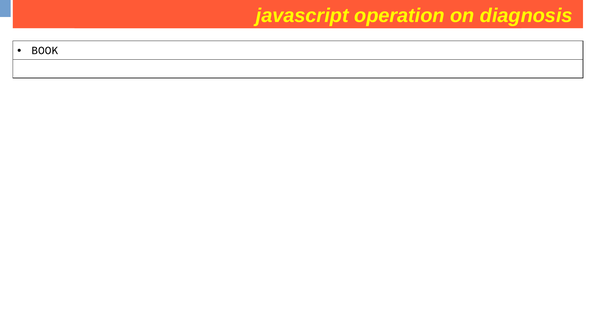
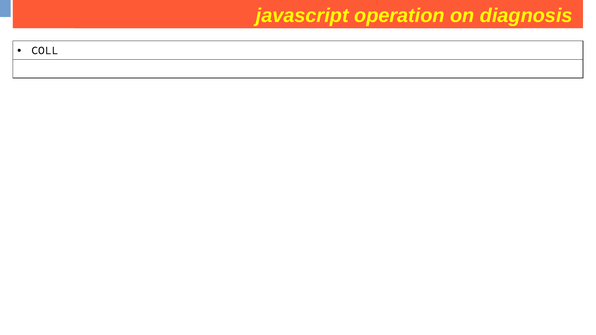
BOOK: BOOK -> COLL
